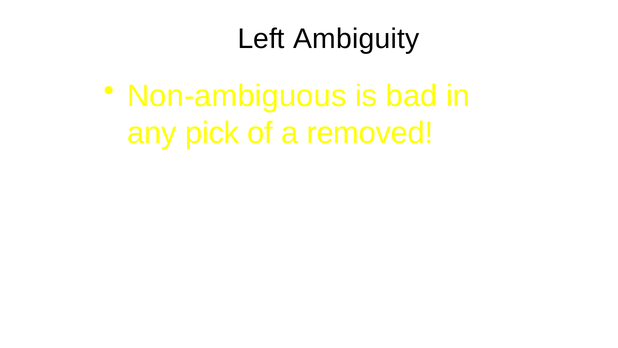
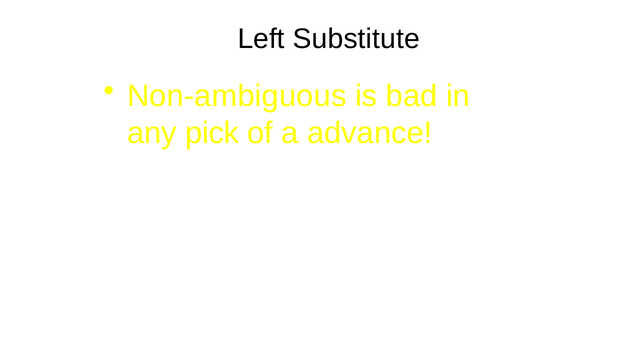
Ambiguity: Ambiguity -> Substitute
removed: removed -> advance
